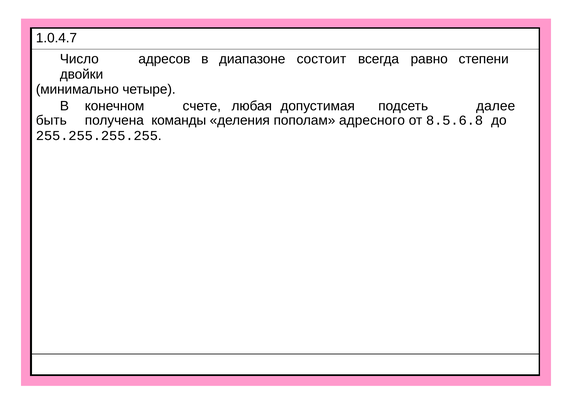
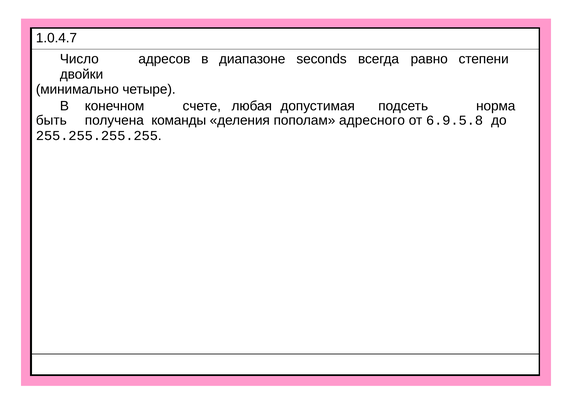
состоит: состоит -> seconds
далее: далее -> норма
8.5.6.8: 8.5.6.8 -> 6.9.5.8
